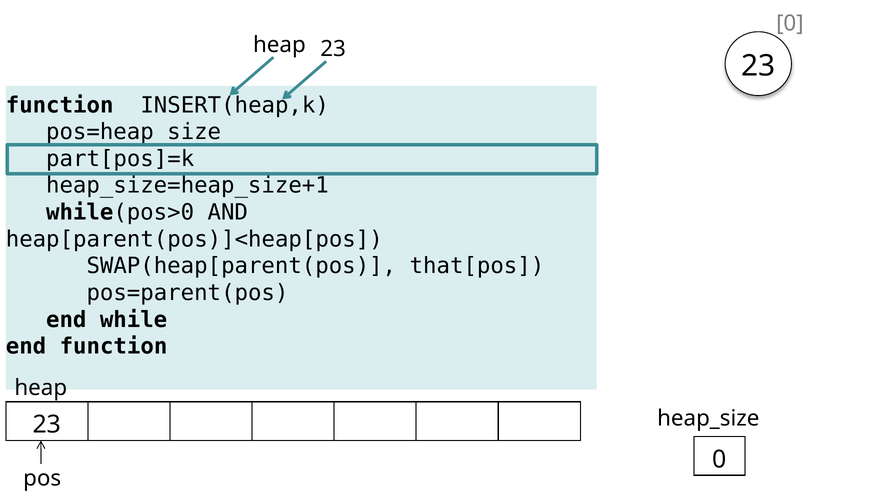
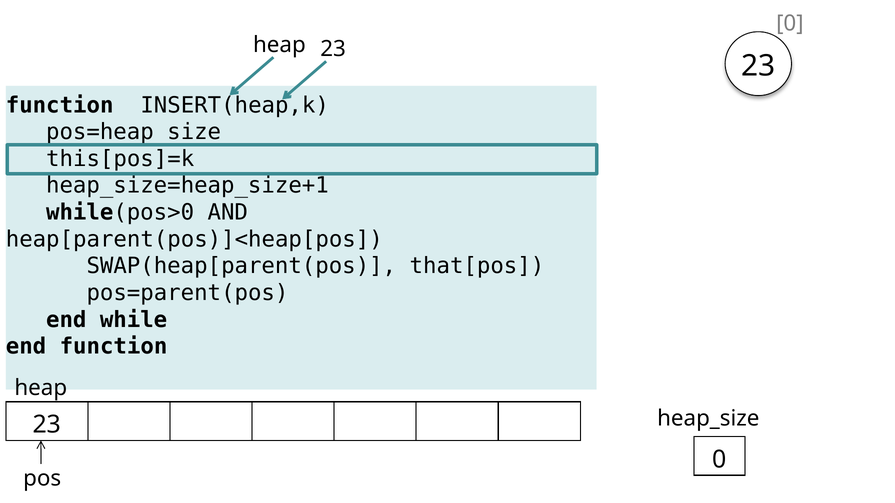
part[pos]=k: part[pos]=k -> this[pos]=k
